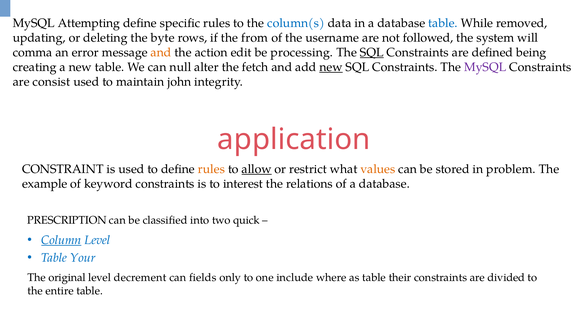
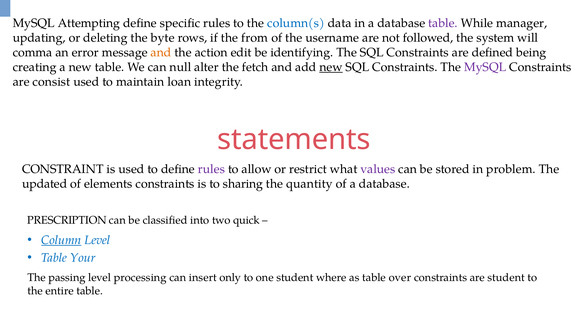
table at (443, 23) colour: blue -> purple
removed: removed -> manager
processing: processing -> identifying
SQL at (372, 52) underline: present -> none
john: john -> loan
application: application -> statements
rules at (211, 169) colour: orange -> purple
allow underline: present -> none
values colour: orange -> purple
example: example -> updated
keyword: keyword -> elements
interest: interest -> sharing
relations: relations -> quantity
original: original -> passing
decrement: decrement -> processing
fields: fields -> insert
one include: include -> student
their: their -> over
are divided: divided -> student
